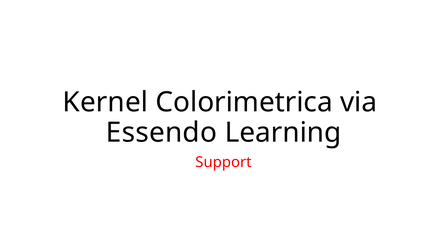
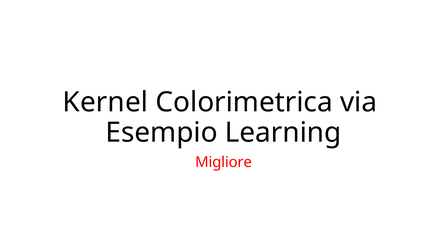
Essendo: Essendo -> Esempio
Support: Support -> Migliore
